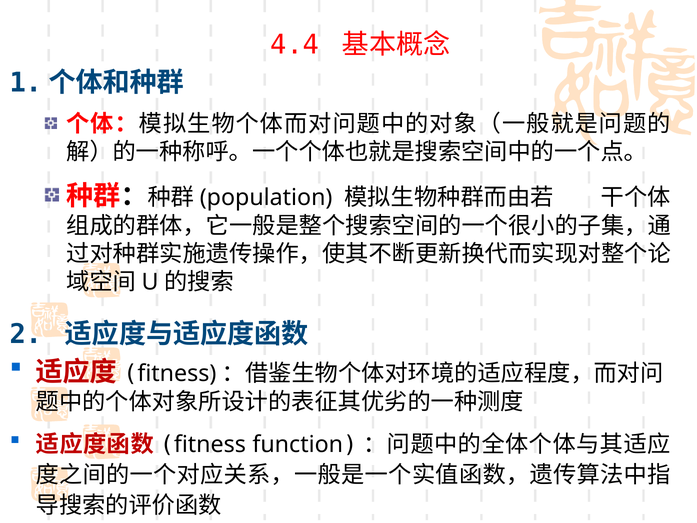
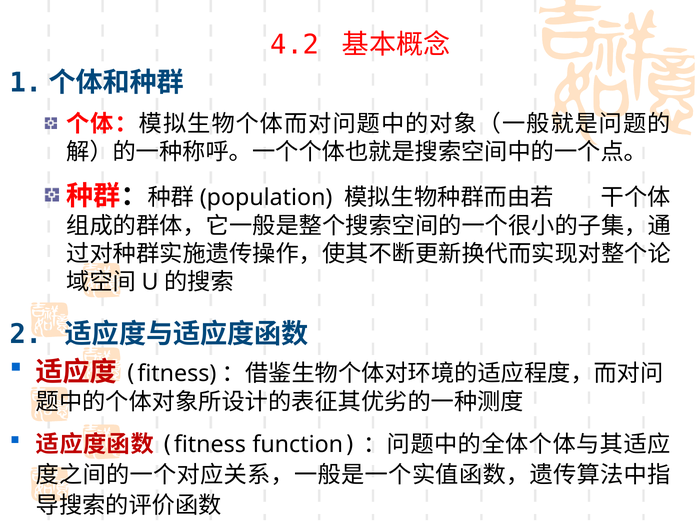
4.4: 4.4 -> 4.2
